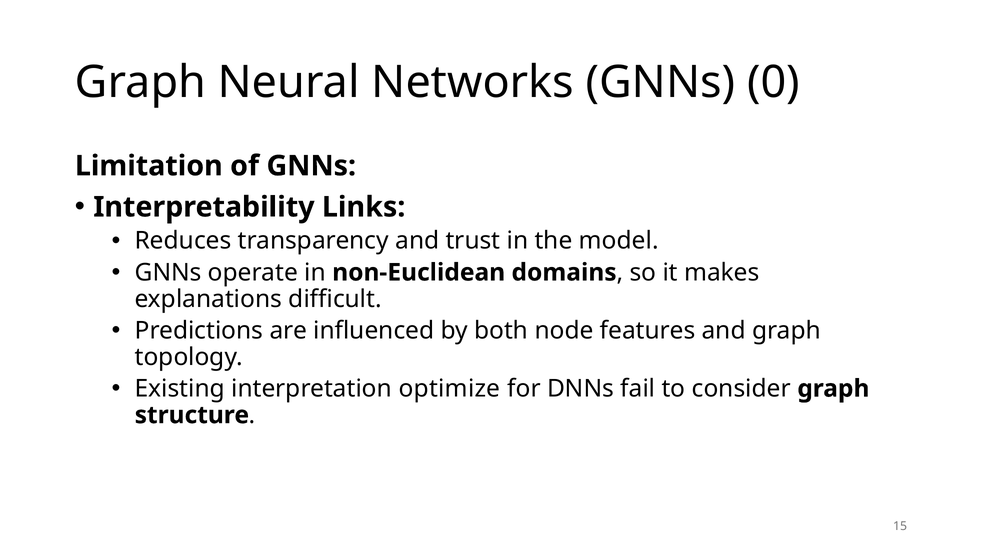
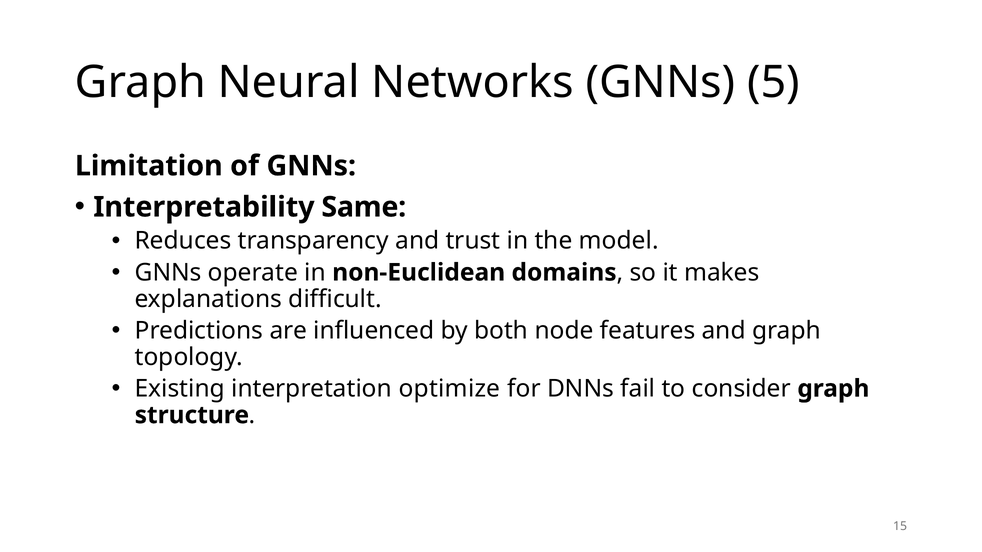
0: 0 -> 5
Links: Links -> Same
